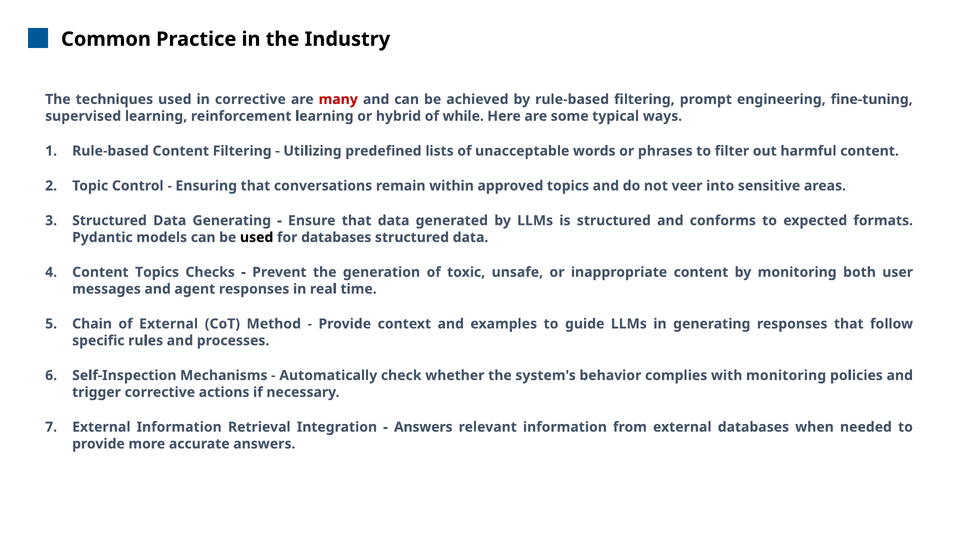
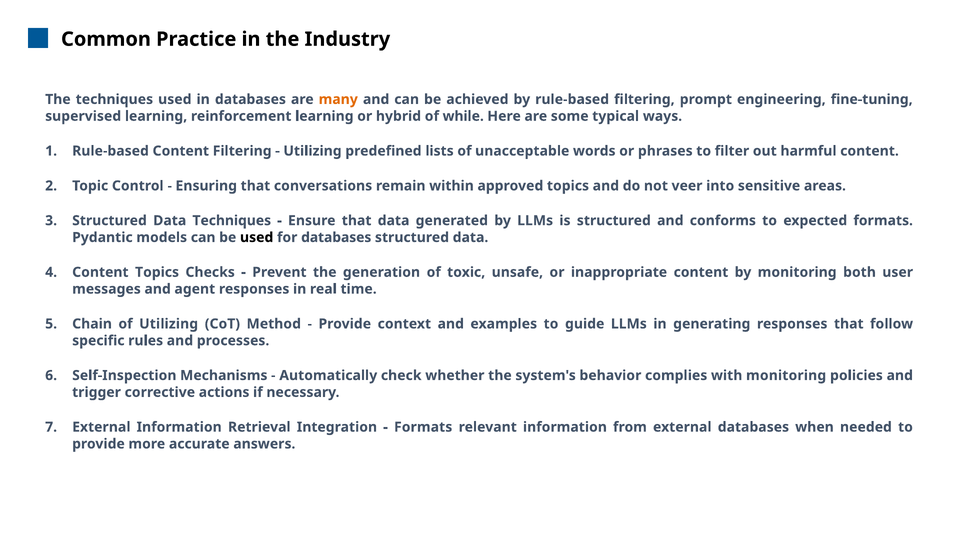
in corrective: corrective -> databases
many colour: red -> orange
Data Generating: Generating -> Techniques
of External: External -> Utilizing
Answers at (423, 427): Answers -> Formats
